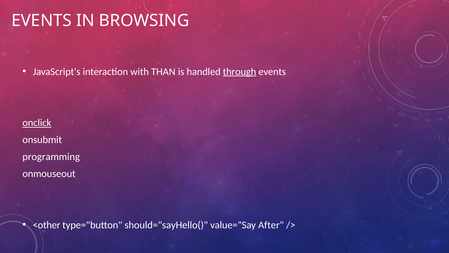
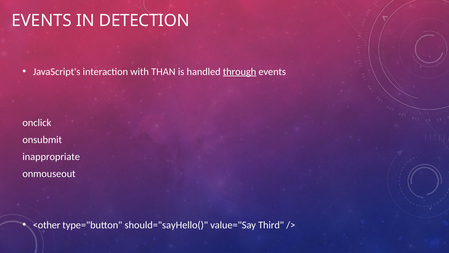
BROWSING: BROWSING -> DETECTION
onclick underline: present -> none
programming: programming -> inappropriate
After: After -> Third
